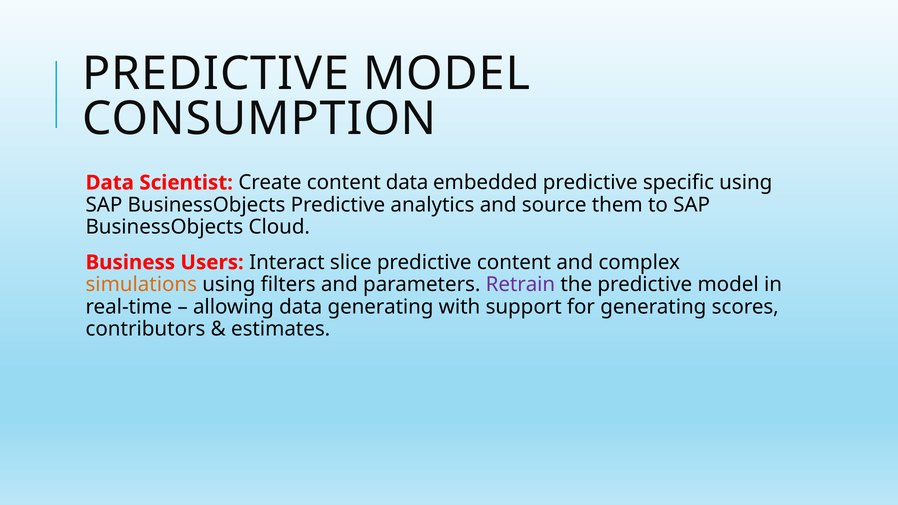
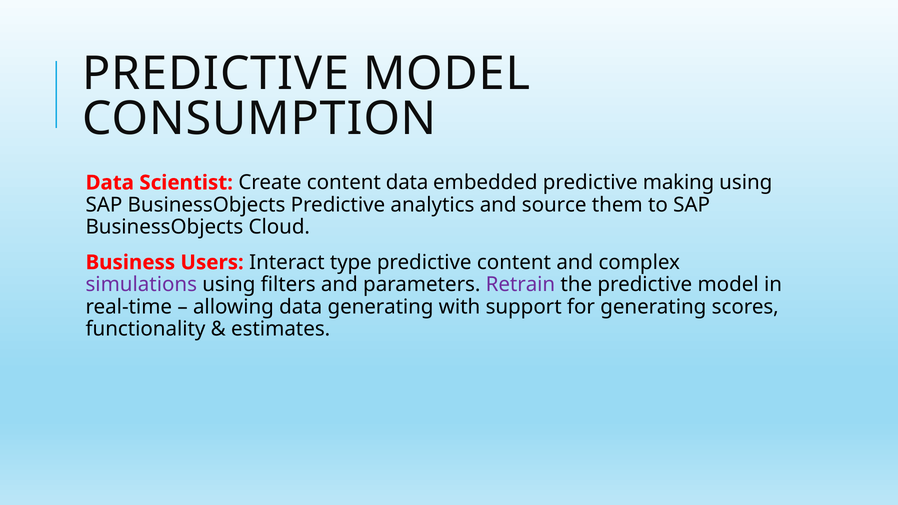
specific: specific -> making
slice: slice -> type
simulations colour: orange -> purple
contributors: contributors -> functionality
